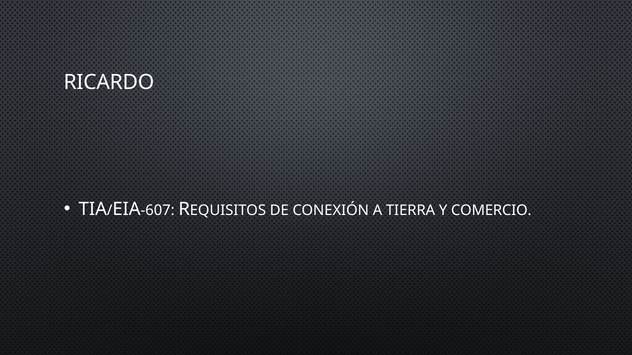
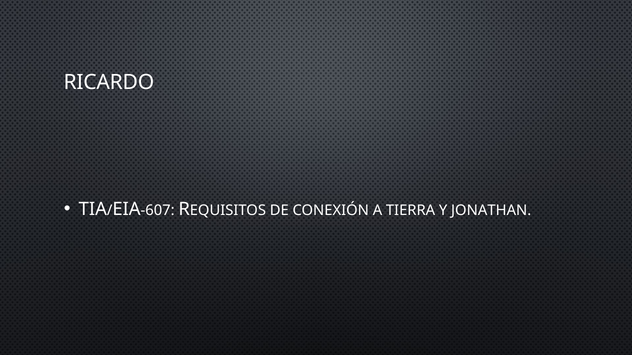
COMERCIO: COMERCIO -> JONATHAN
